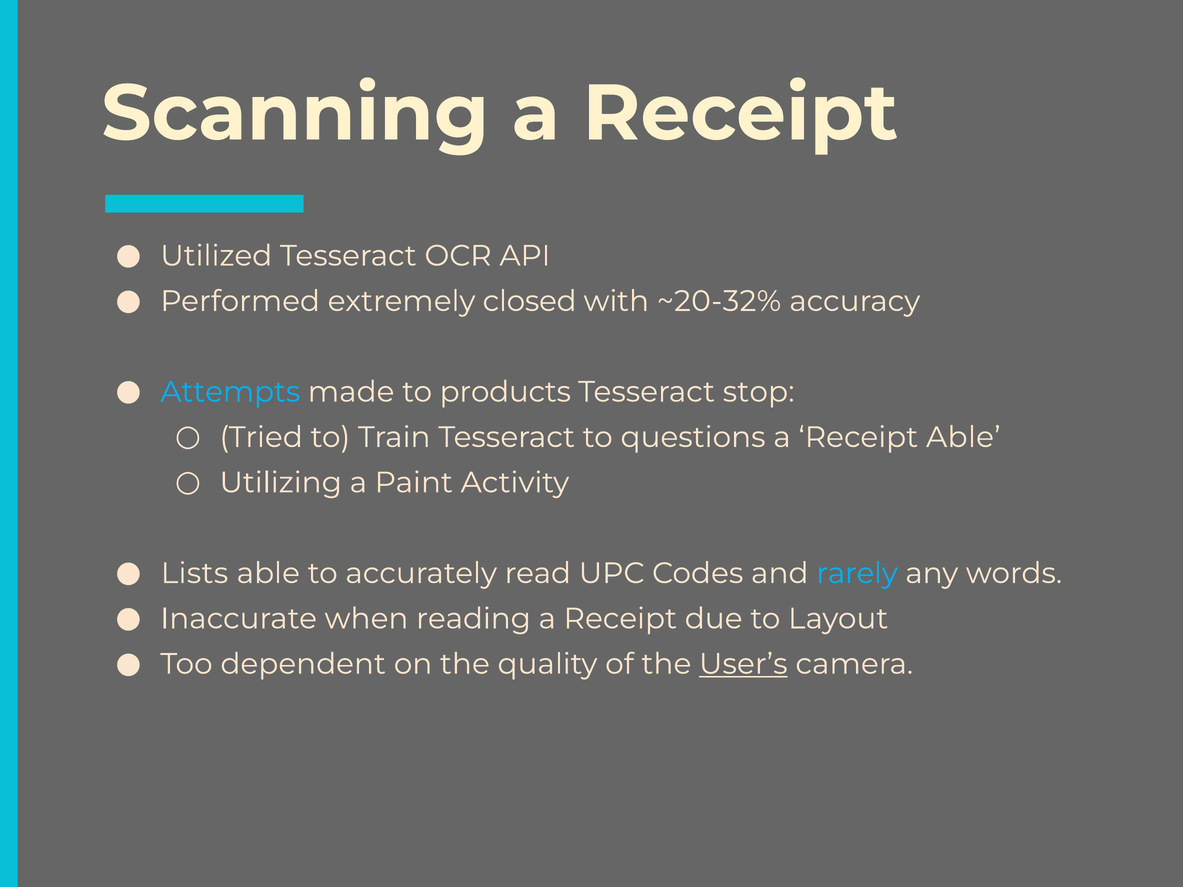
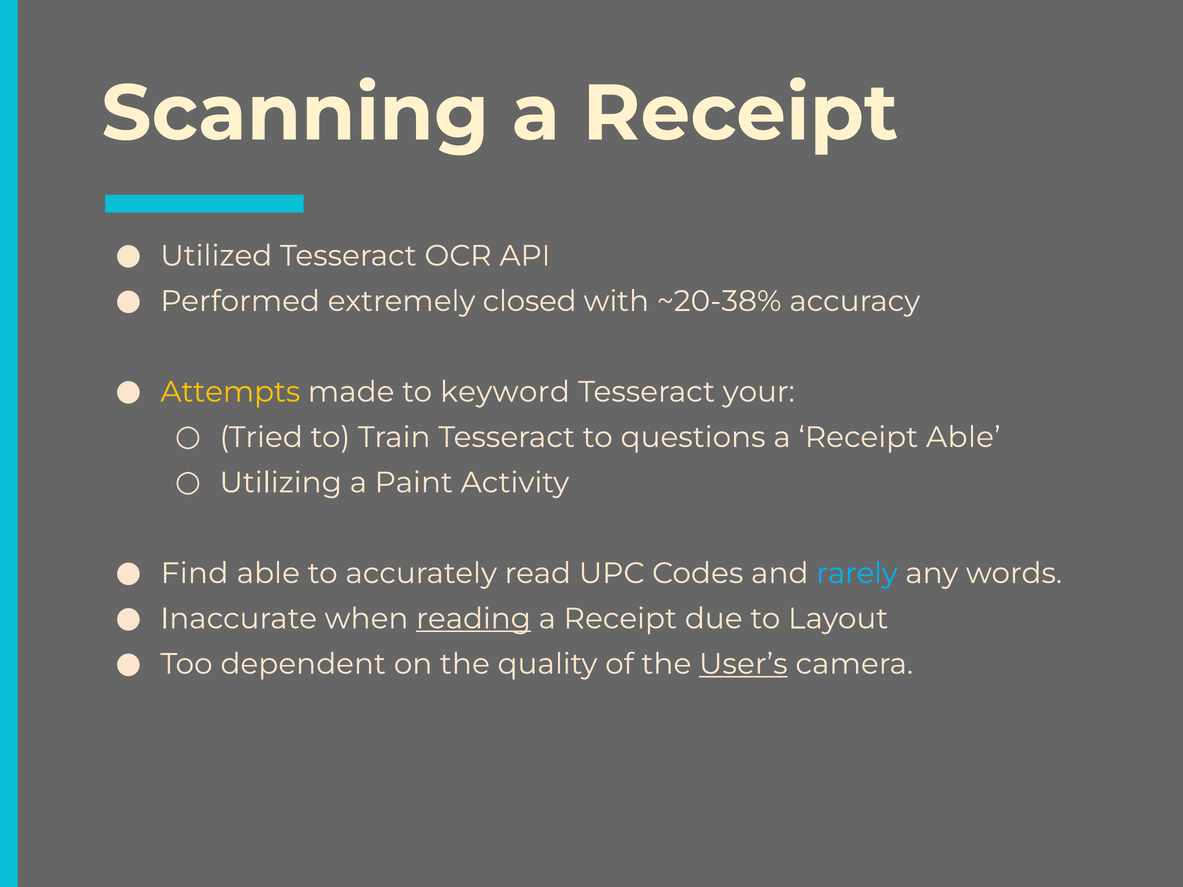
~20-32%: ~20-32% -> ~20-38%
Attempts colour: light blue -> yellow
products: products -> keyword
stop: stop -> your
Lists: Lists -> Find
reading underline: none -> present
